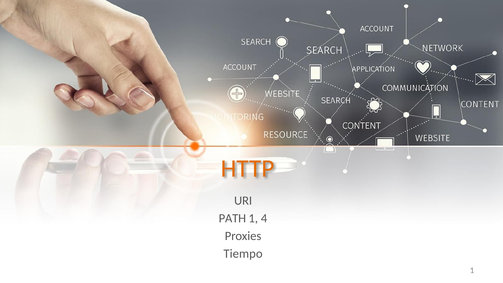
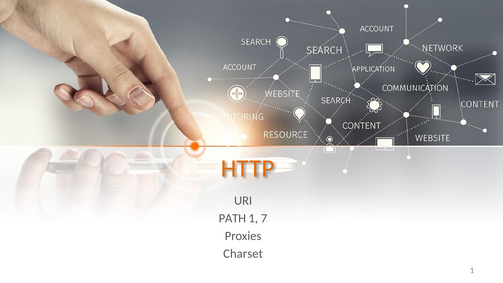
4: 4 -> 7
Tiempo: Tiempo -> Charset
